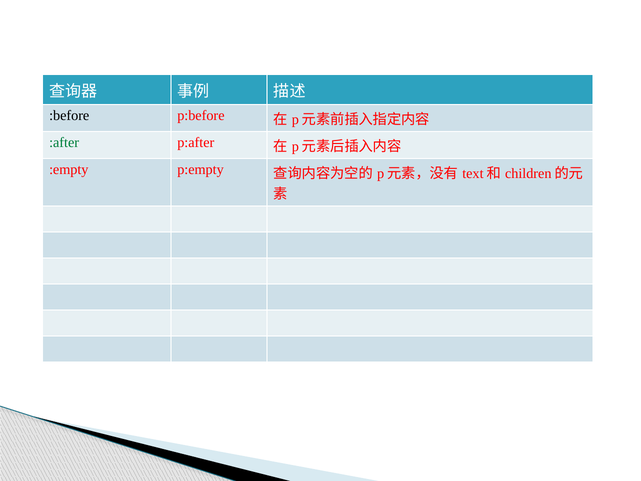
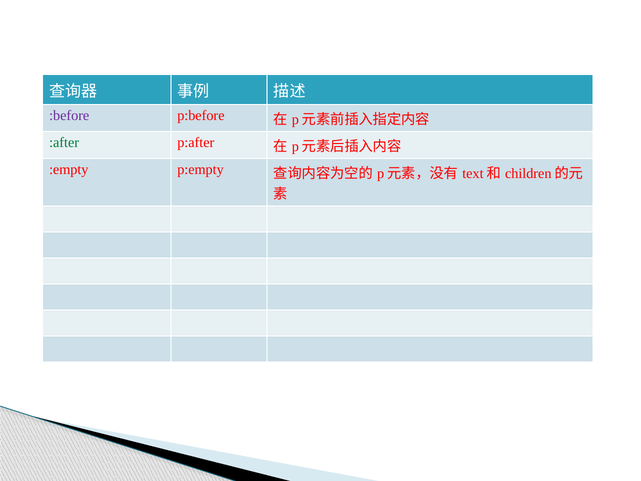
:before colour: black -> purple
